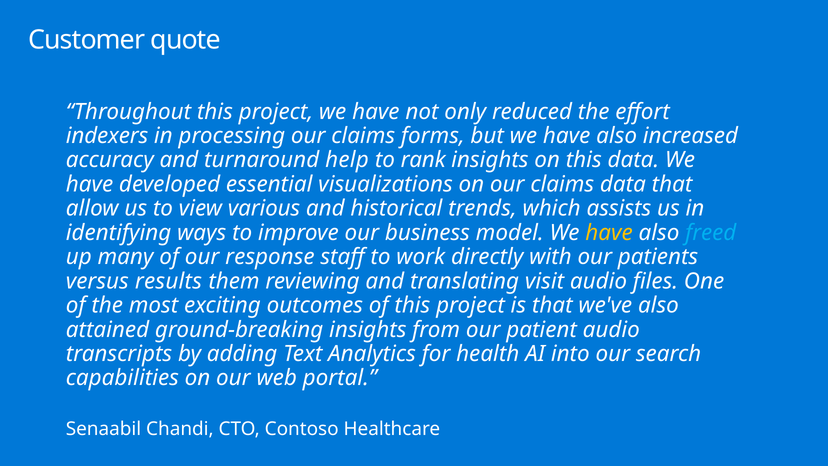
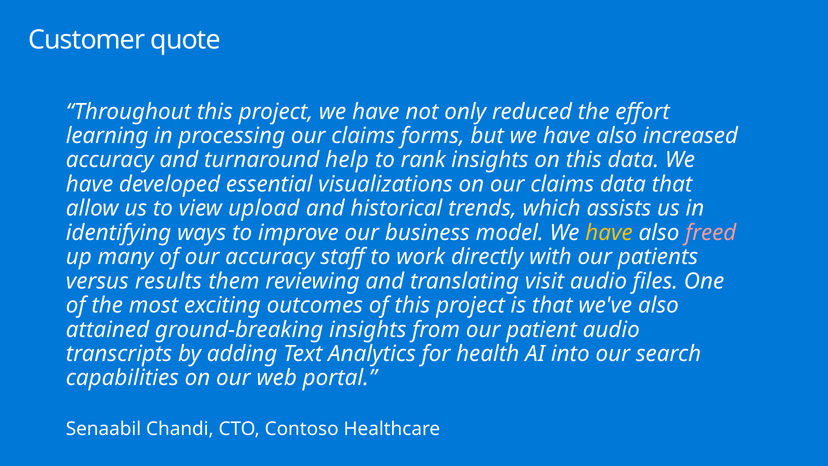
indexers: indexers -> learning
various: various -> upload
freed colour: light blue -> pink
our response: response -> accuracy
